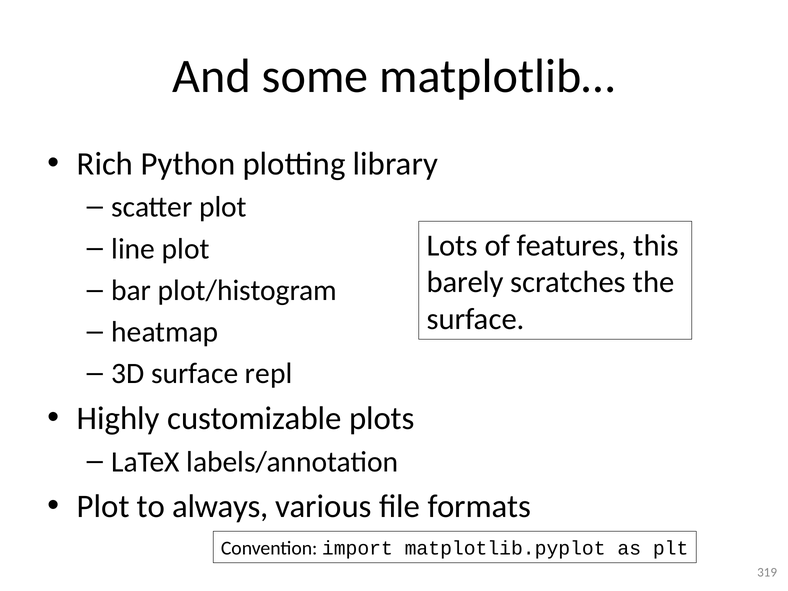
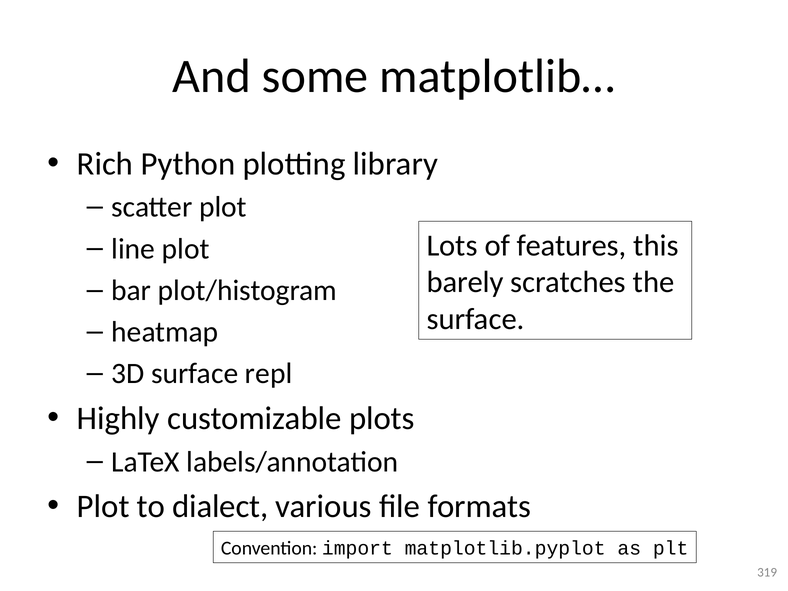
always: always -> dialect
